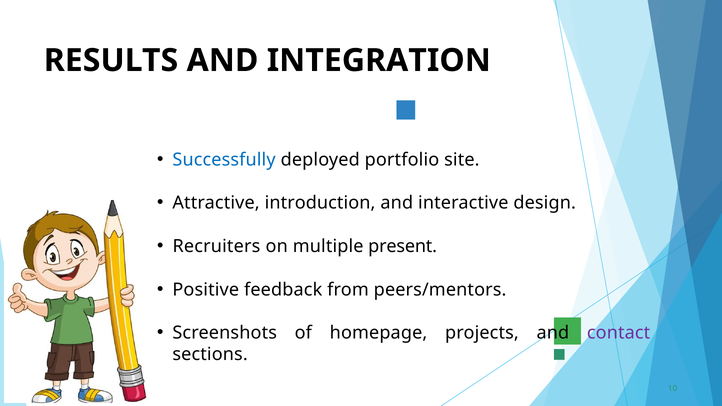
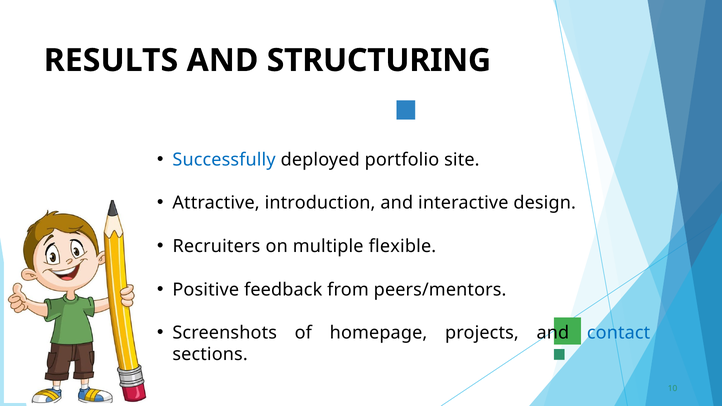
INTEGRATION: INTEGRATION -> STRUCTURING
present: present -> flexible
contact colour: purple -> blue
